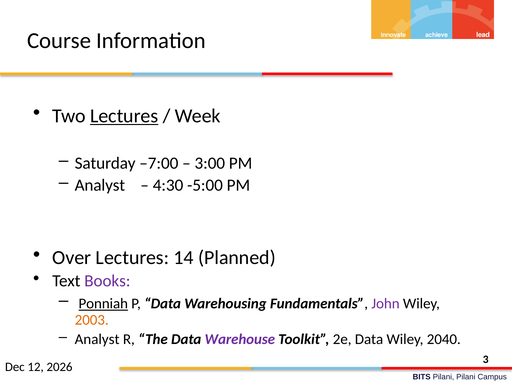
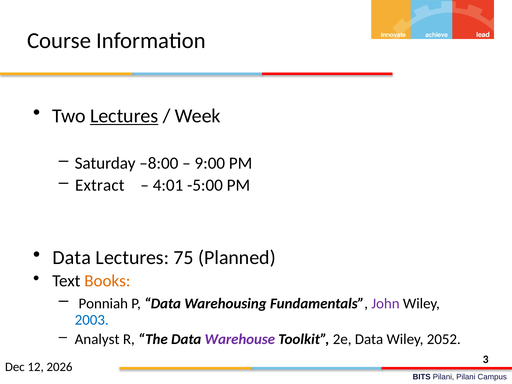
–7:00: –7:00 -> –8:00
3:00: 3:00 -> 9:00
Analyst at (100, 185): Analyst -> Extract
4:30: 4:30 -> 4:01
Over at (72, 258): Over -> Data
14: 14 -> 75
Books colour: purple -> orange
Ponniah underline: present -> none
2003 colour: orange -> blue
2040: 2040 -> 2052
